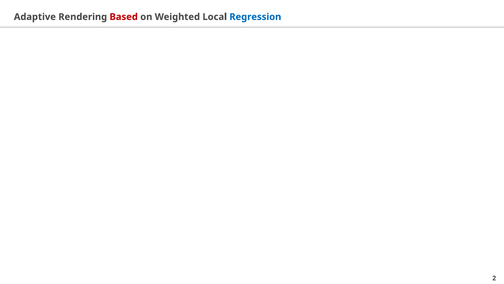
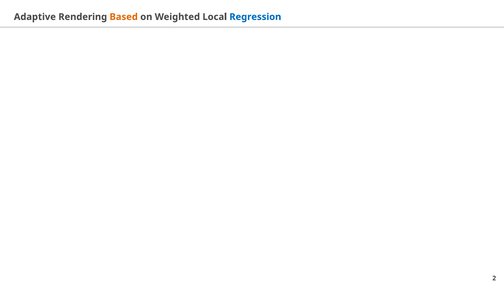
Based colour: red -> orange
